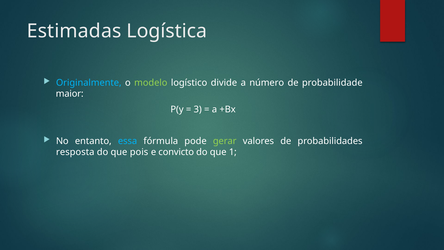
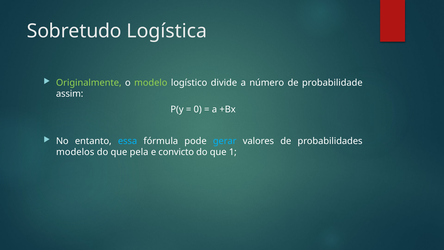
Estimadas: Estimadas -> Sobretudo
Originalmente colour: light blue -> light green
maior: maior -> assim
3: 3 -> 0
gerar colour: light green -> light blue
resposta: resposta -> modelos
pois: pois -> pela
